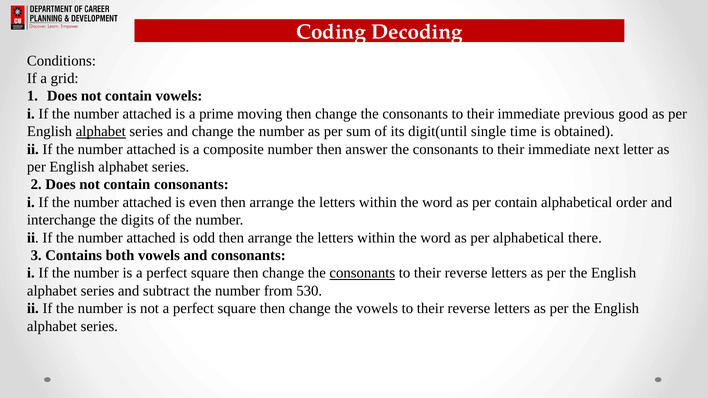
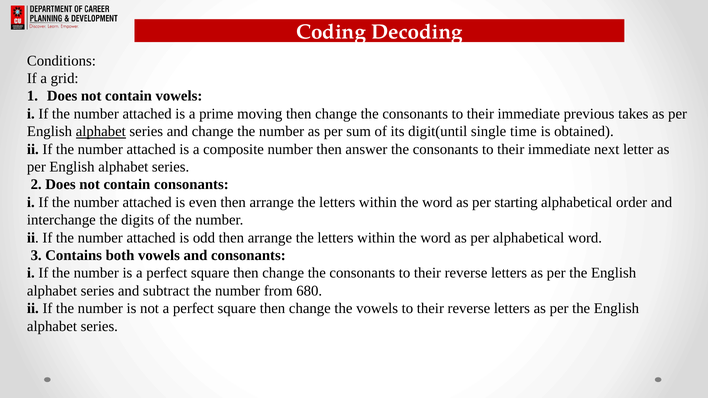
good: good -> takes
per contain: contain -> starting
alphabetical there: there -> word
consonants at (362, 273) underline: present -> none
530: 530 -> 680
